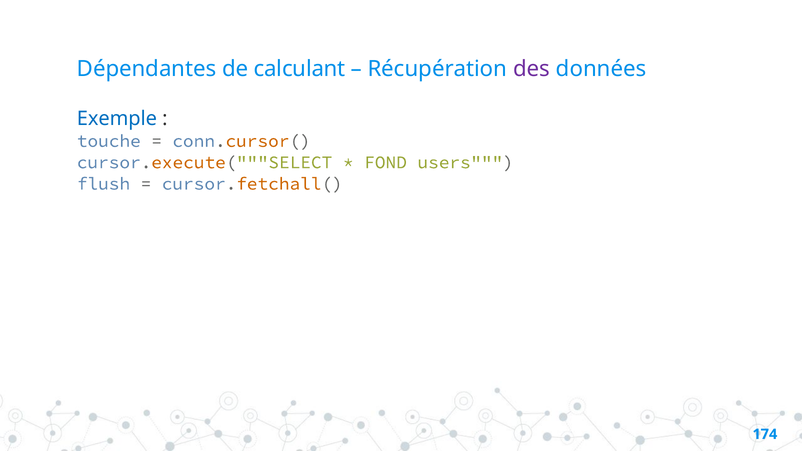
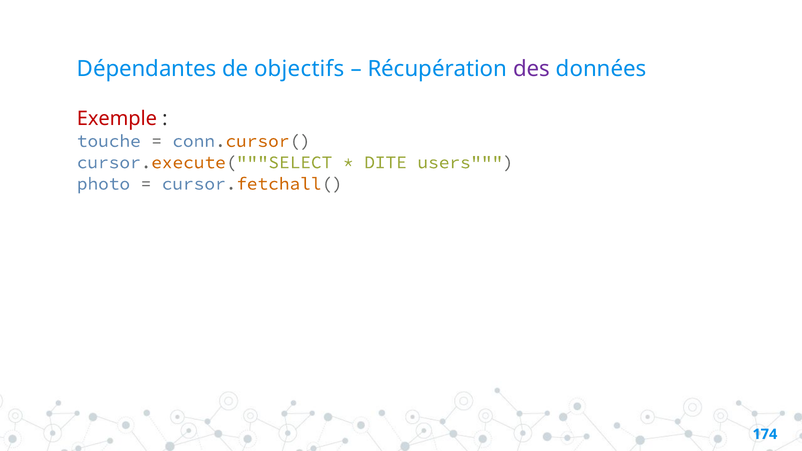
calculant: calculant -> objectifs
Exemple colour: blue -> red
FOND: FOND -> DITE
flush: flush -> photo
